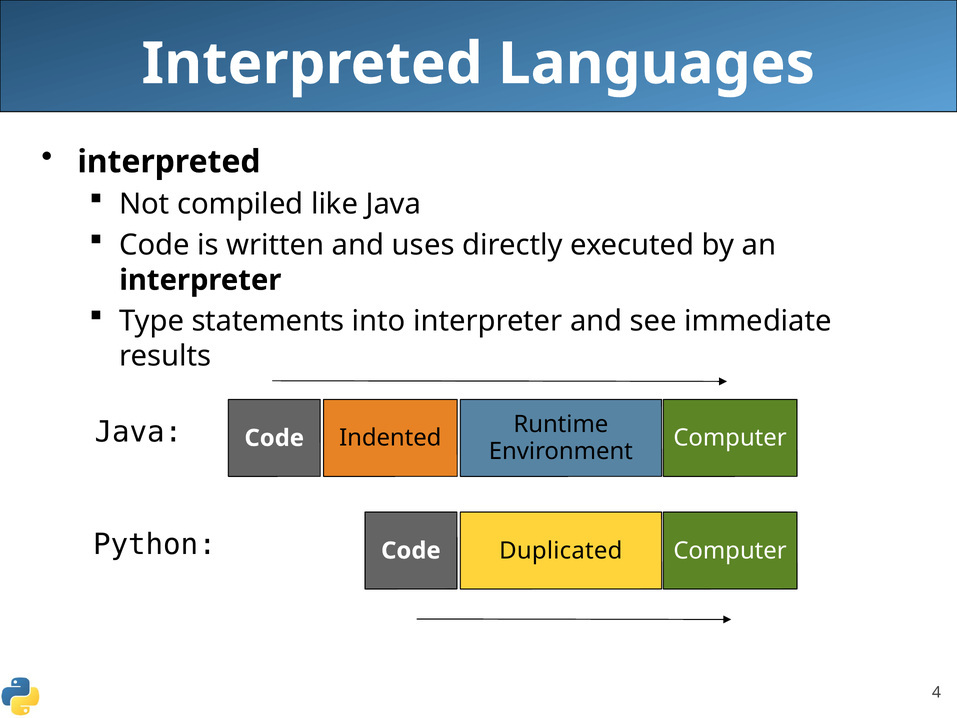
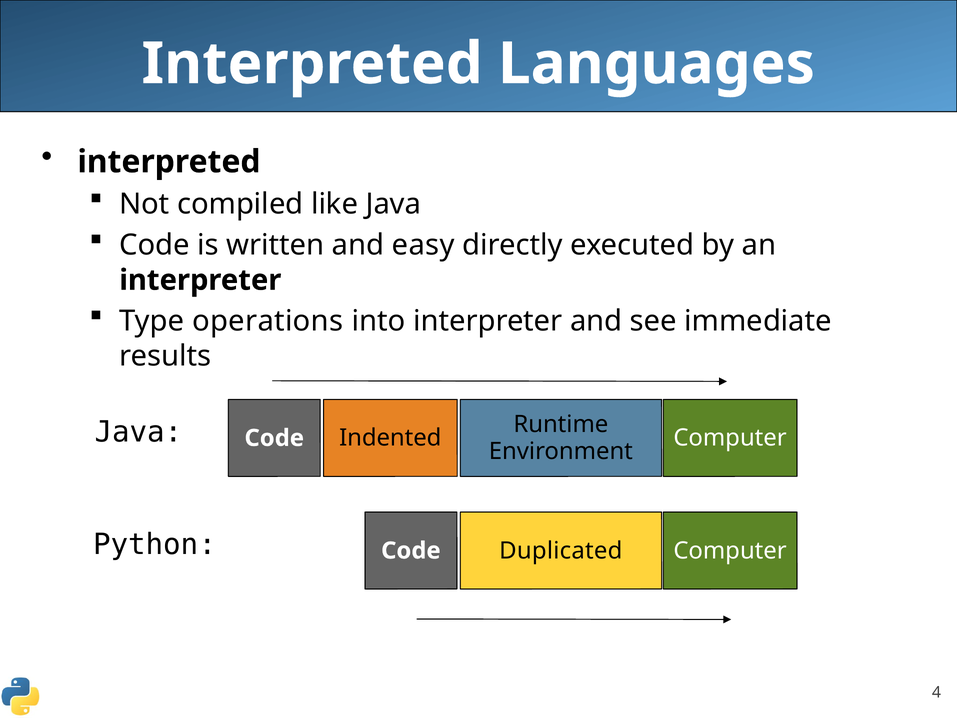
uses: uses -> easy
statements: statements -> operations
